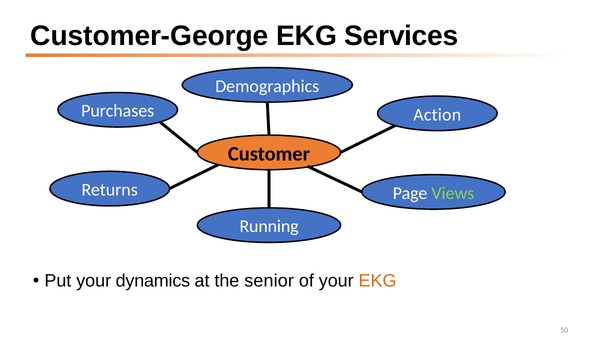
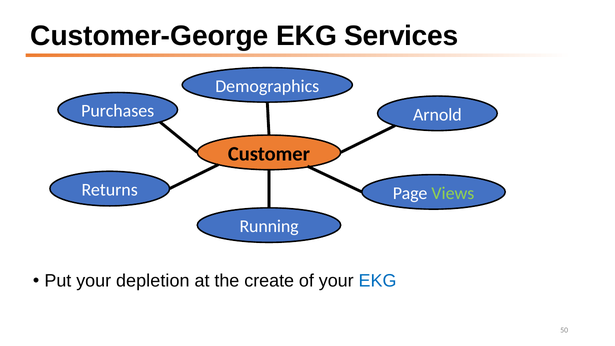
Action: Action -> Arnold
dynamics: dynamics -> depletion
senior: senior -> create
EKG at (378, 281) colour: orange -> blue
